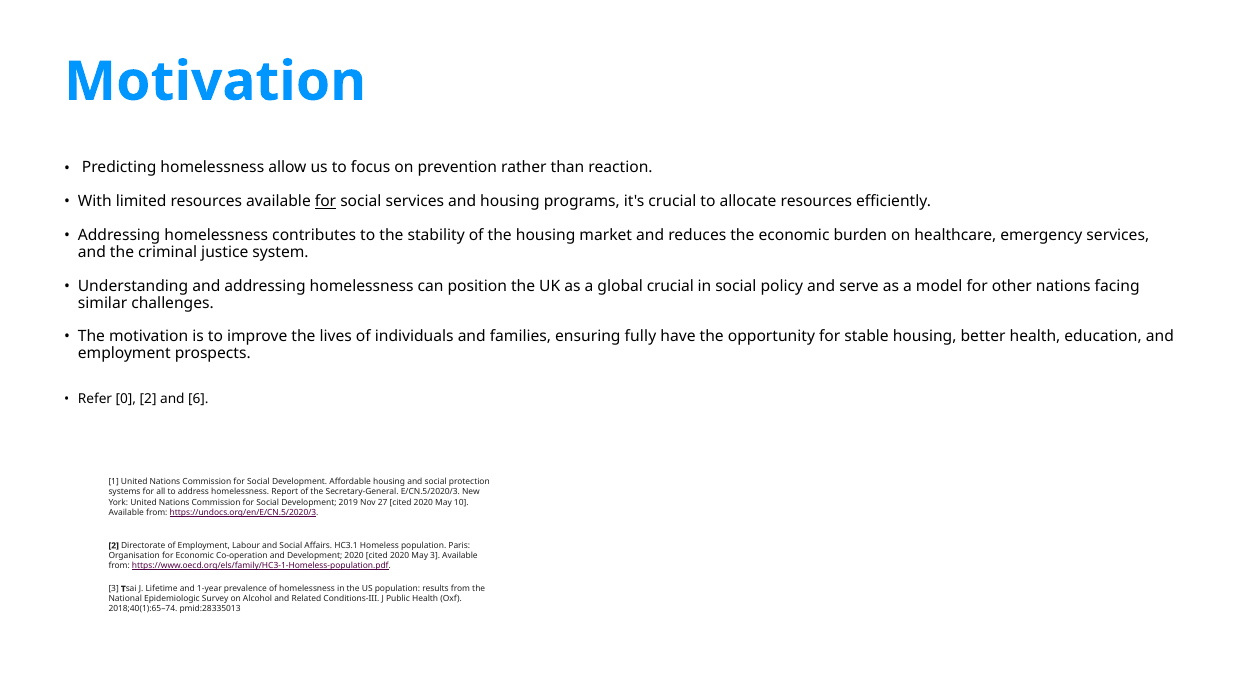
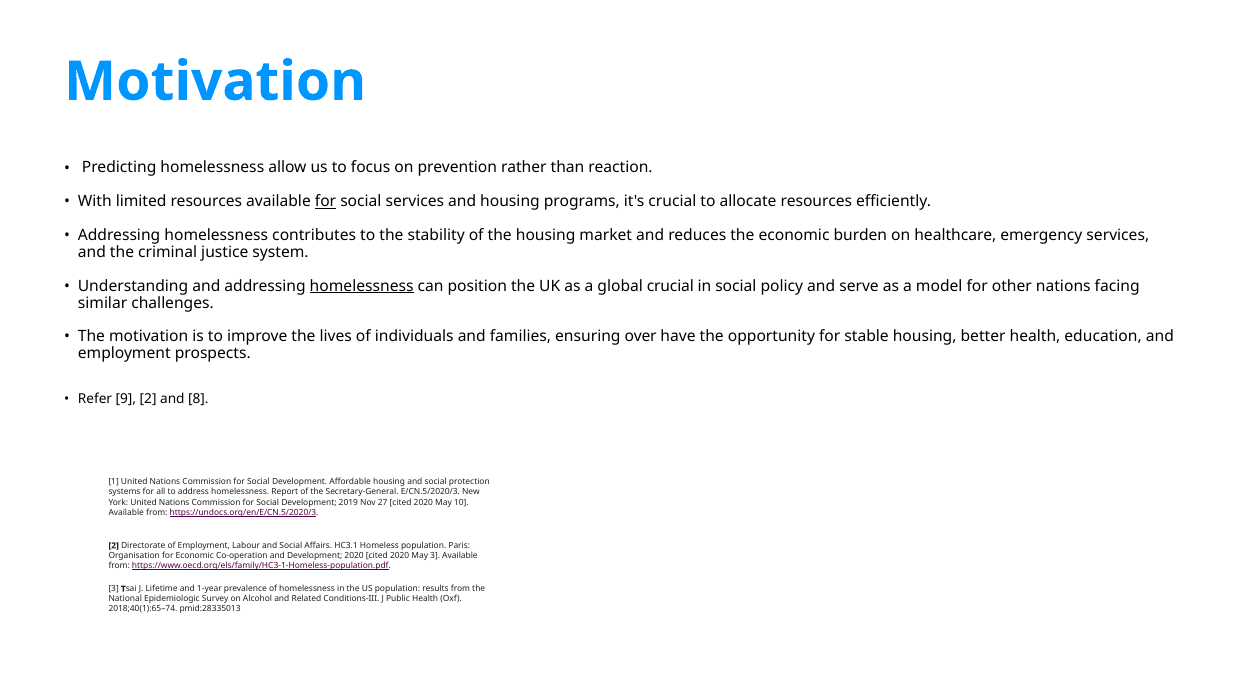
homelessness at (362, 286) underline: none -> present
fully: fully -> over
0: 0 -> 9
6: 6 -> 8
